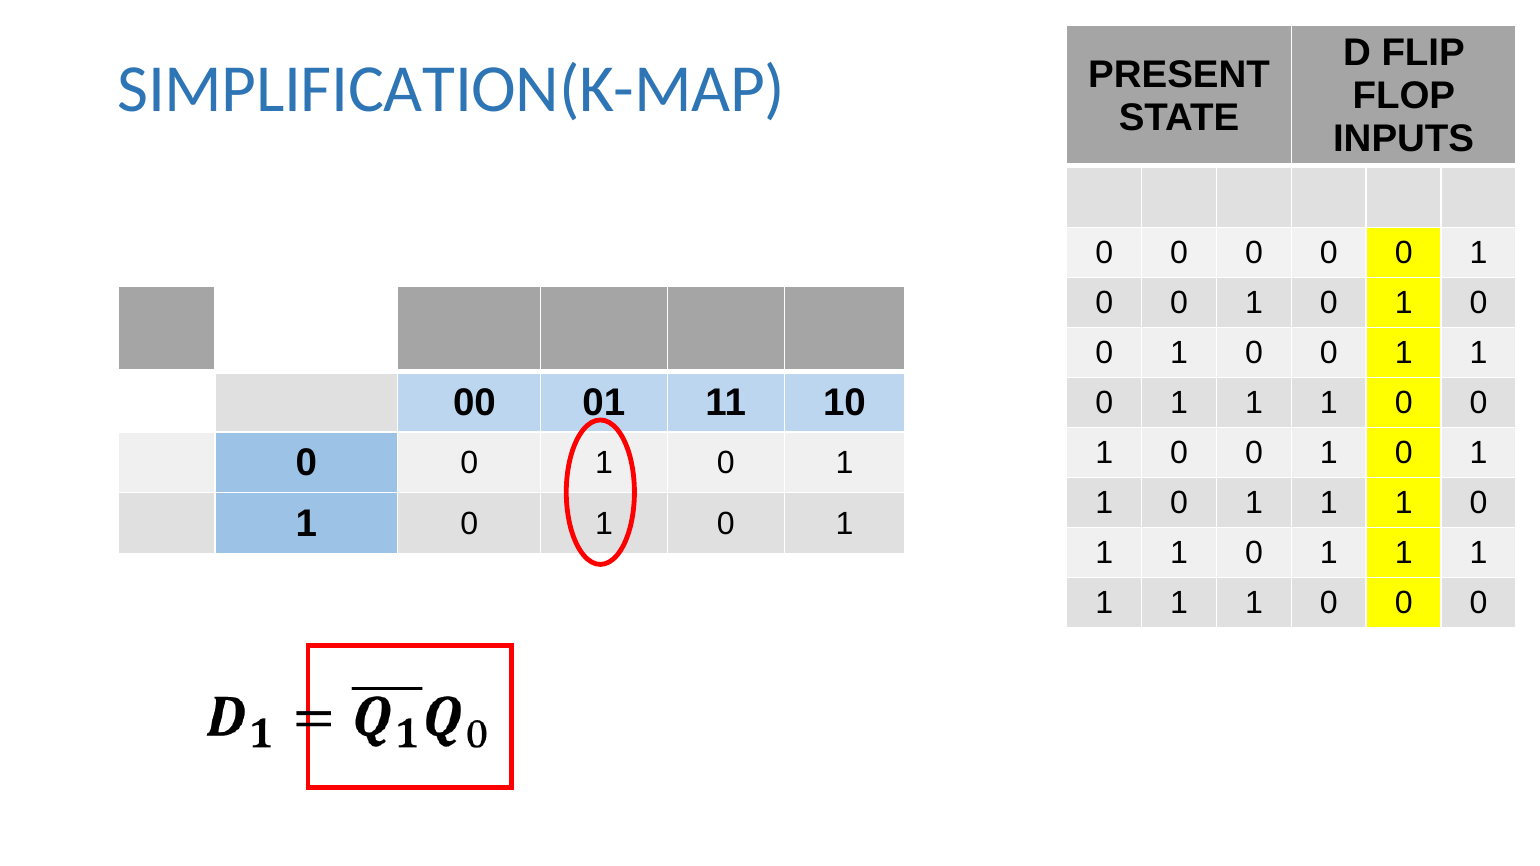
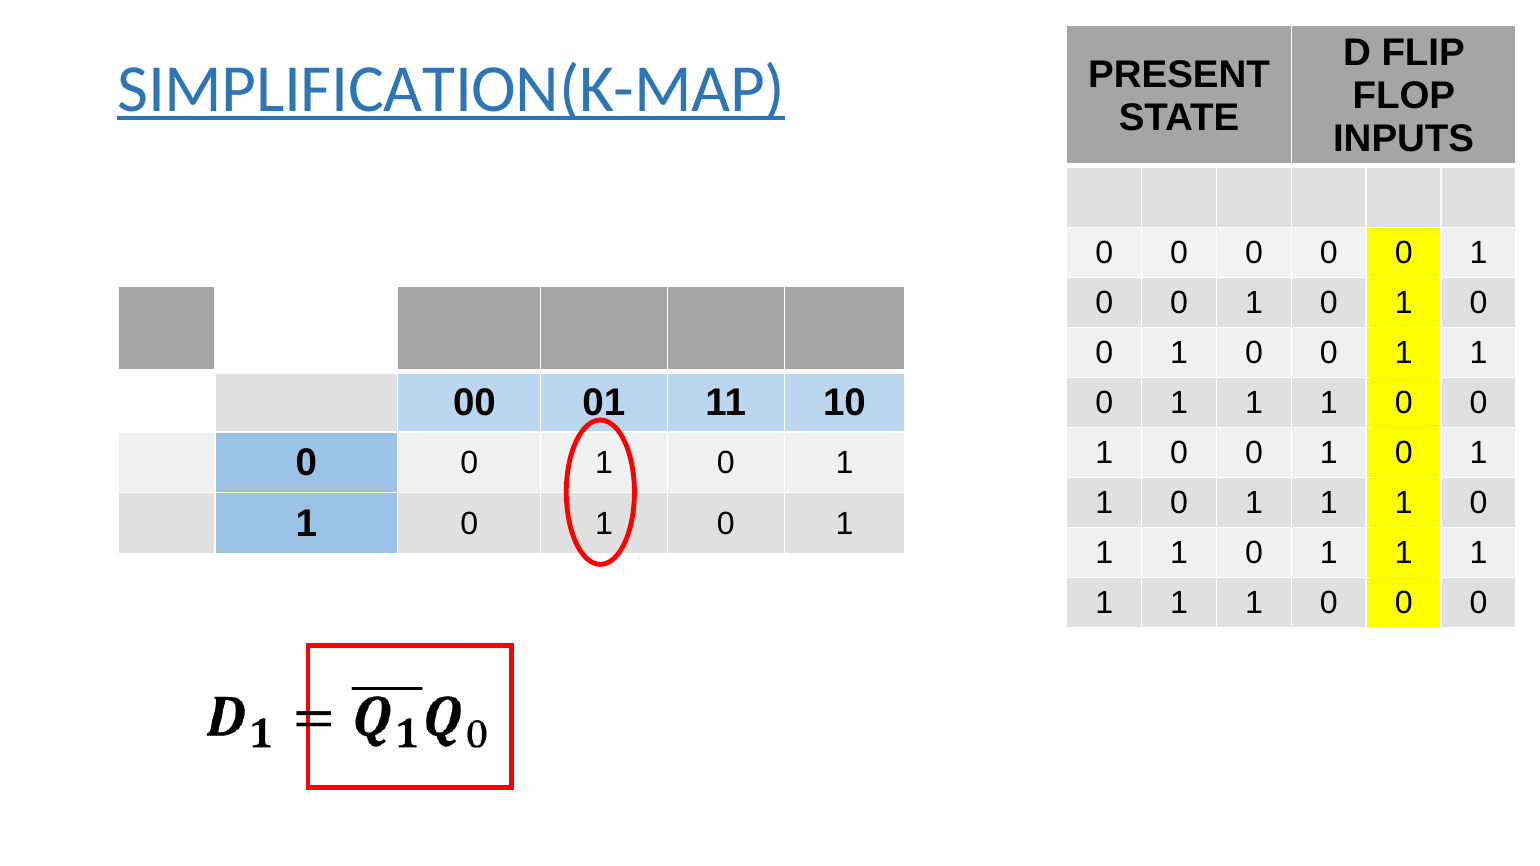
SIMPLIFICATION(K-MAP underline: none -> present
